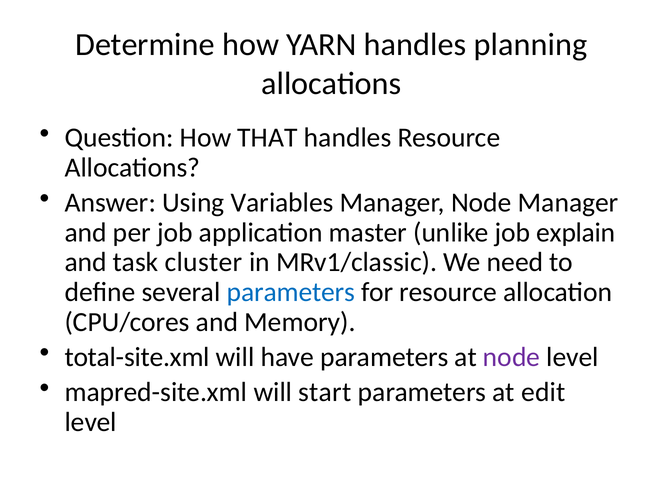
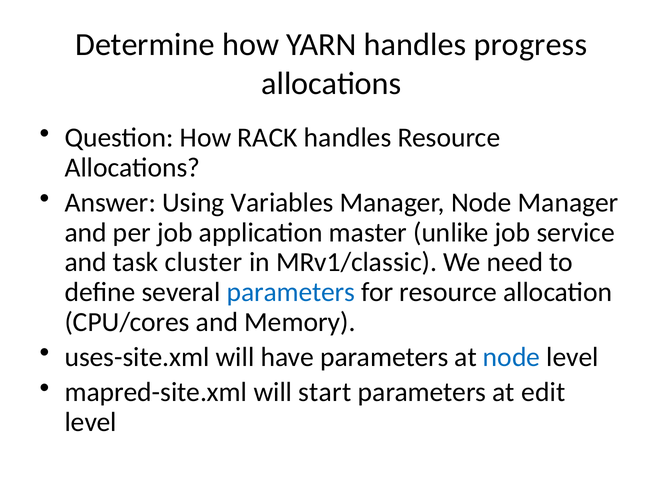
planning: planning -> progress
THAT: THAT -> RACK
explain: explain -> service
total-site.xml: total-site.xml -> uses-site.xml
node at (512, 357) colour: purple -> blue
